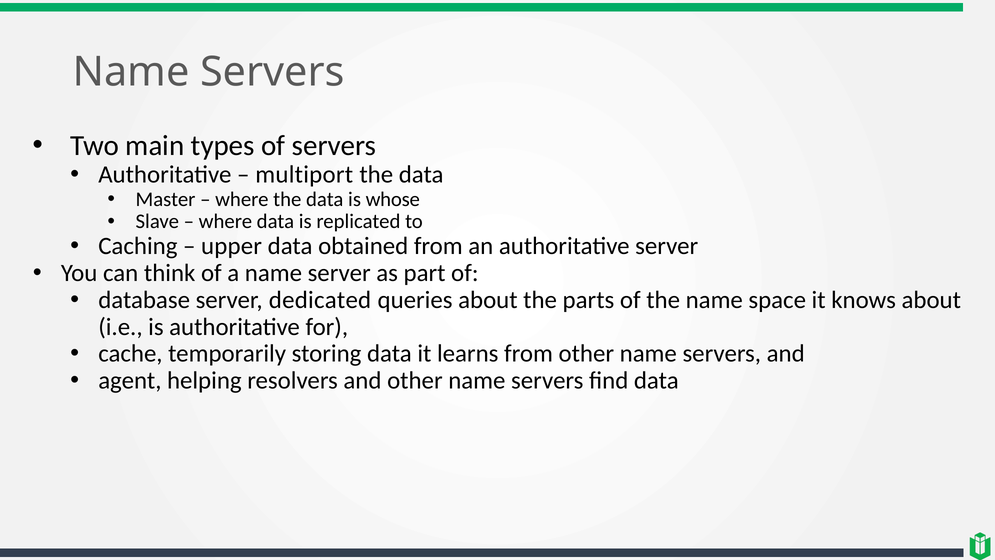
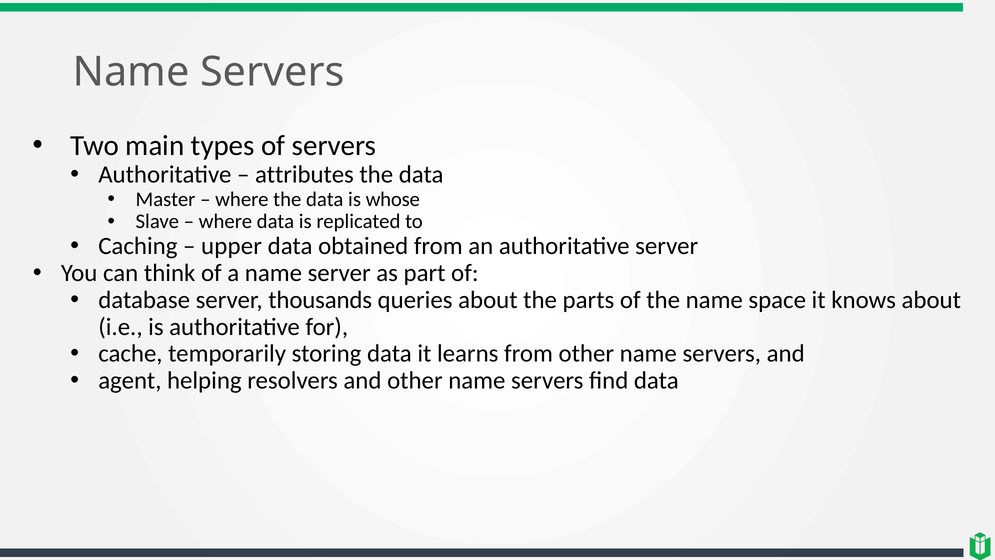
multiport: multiport -> attributes
dedicated: dedicated -> thousands
